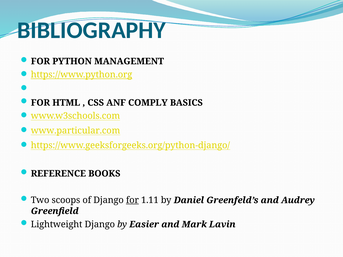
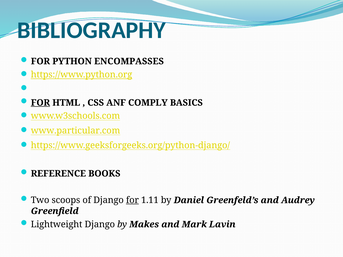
MANAGEMENT: MANAGEMENT -> ENCOMPASSES
FOR at (40, 103) underline: none -> present
Easier: Easier -> Makes
